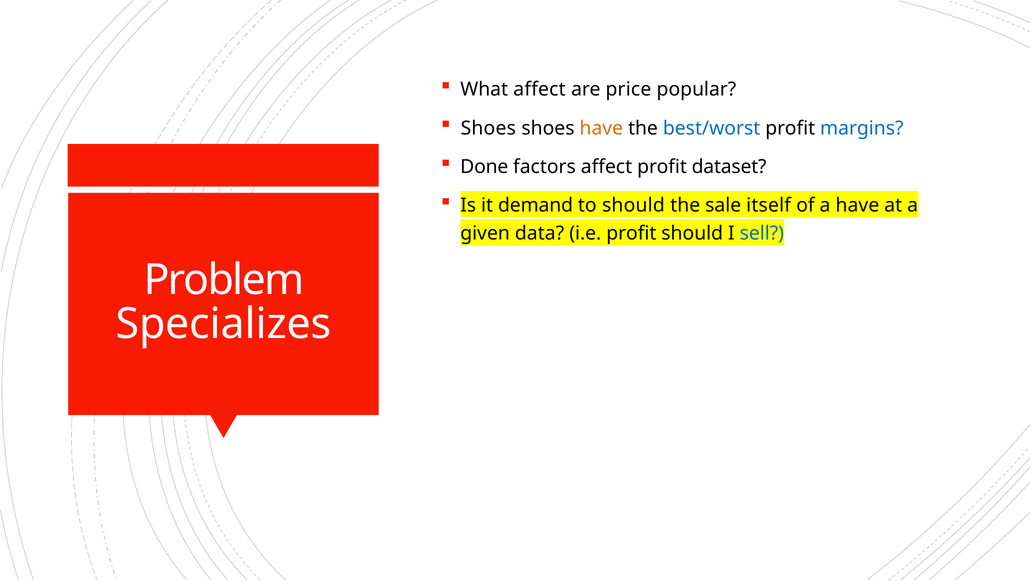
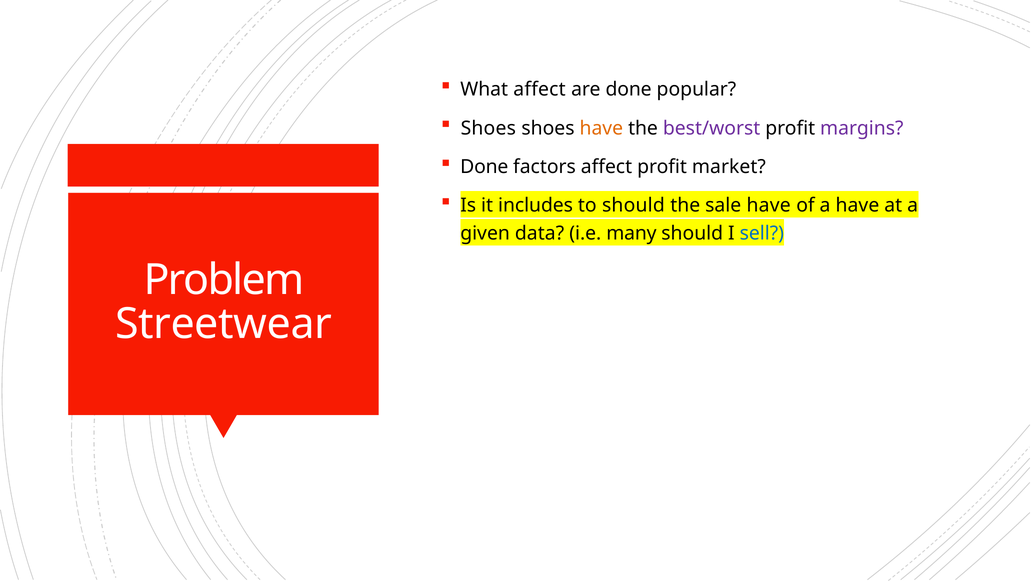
are price: price -> done
best/worst colour: blue -> purple
margins colour: blue -> purple
dataset: dataset -> market
demand: demand -> includes
sale itself: itself -> have
i.e profit: profit -> many
Specializes: Specializes -> Streetwear
